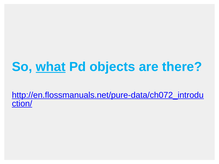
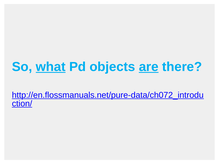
are underline: none -> present
